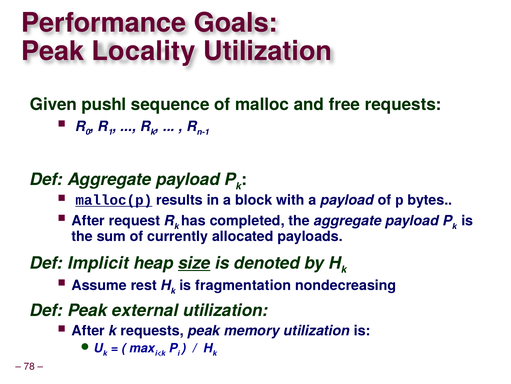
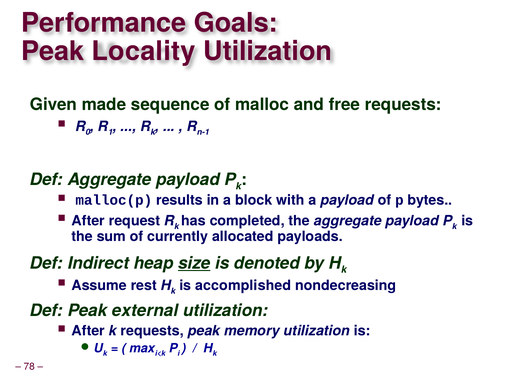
pushl: pushl -> made
malloc(p underline: present -> none
Implicit: Implicit -> Indirect
fragmentation: fragmentation -> accomplished
